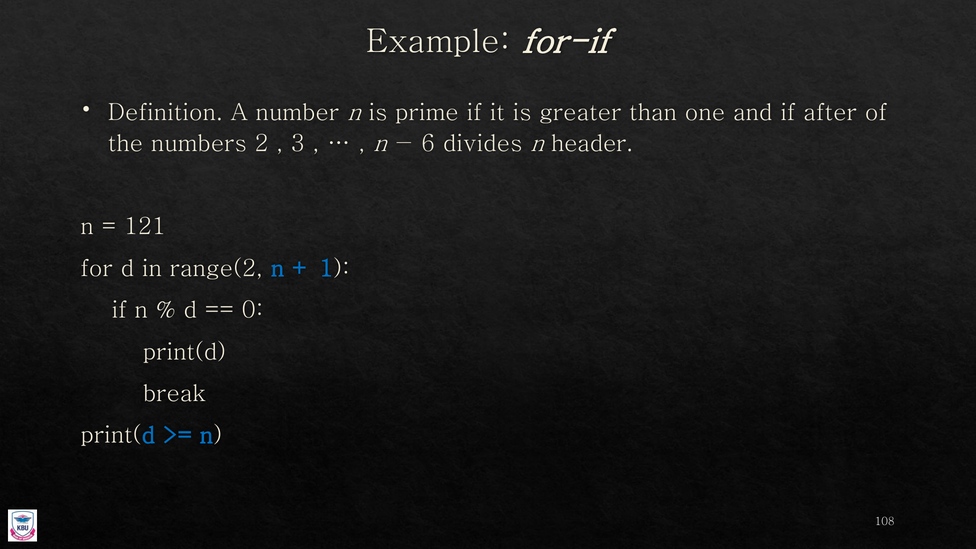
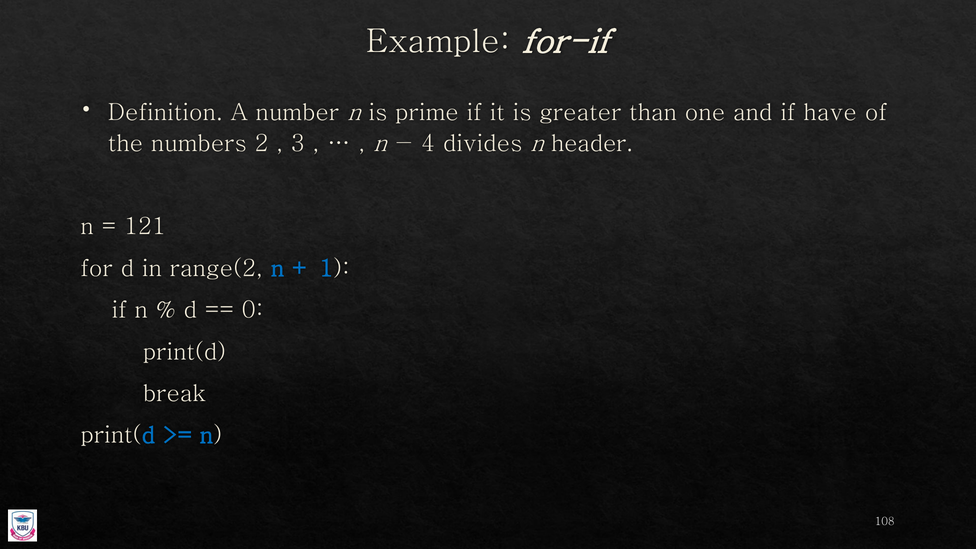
after: after -> have
6: 6 -> 4
